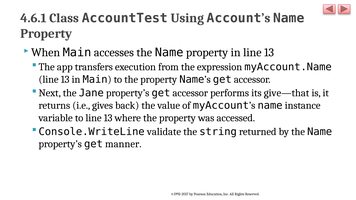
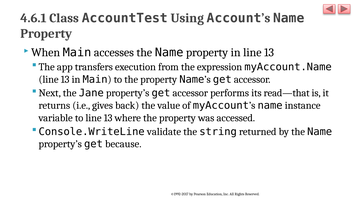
give—that: give—that -> read—that
manner: manner -> because
